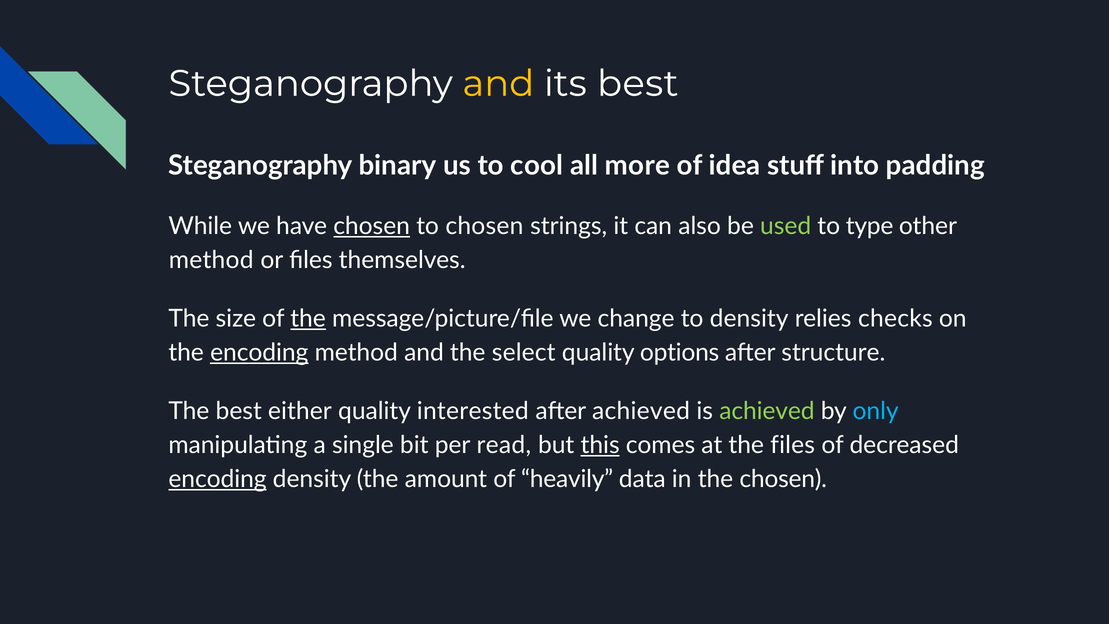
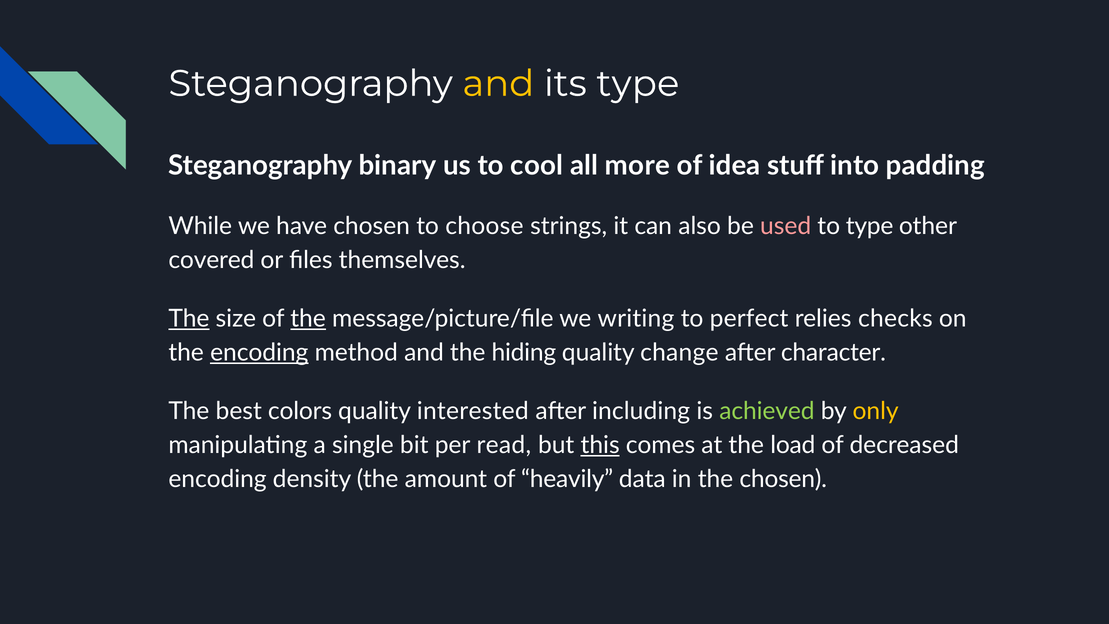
its best: best -> type
chosen at (372, 226) underline: present -> none
to chosen: chosen -> choose
used colour: light green -> pink
method at (211, 260): method -> covered
The at (189, 319) underline: none -> present
change: change -> writing
to density: density -> perfect
select: select -> hiding
options: options -> change
structure: structure -> character
either: either -> colors
after achieved: achieved -> including
only colour: light blue -> yellow
the files: files -> load
encoding at (218, 479) underline: present -> none
